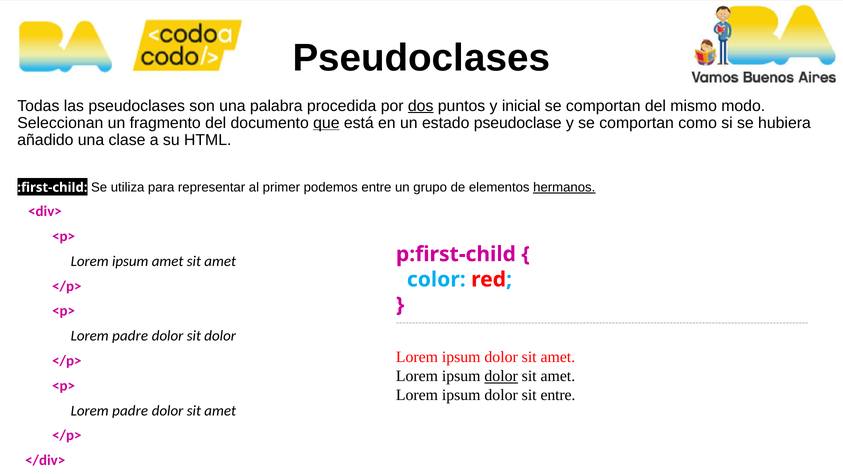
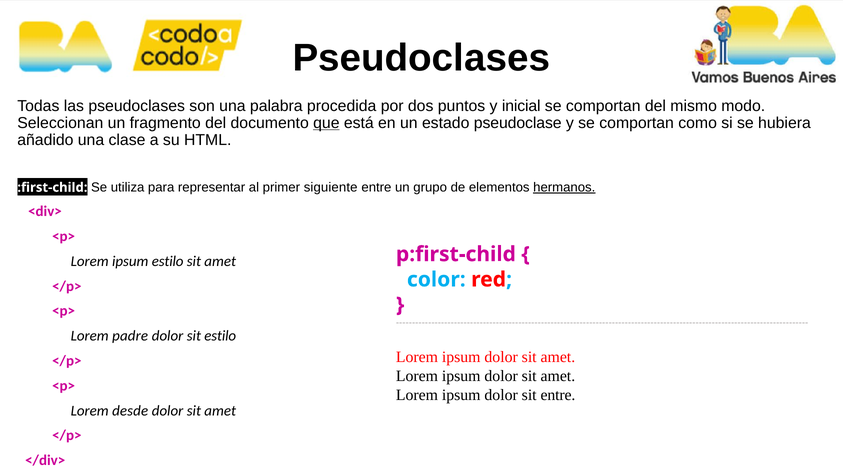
dos underline: present -> none
podemos: podemos -> siguiente
ipsum amet: amet -> estilo
sit dolor: dolor -> estilo
dolor at (501, 376) underline: present -> none
padre at (130, 411): padre -> desde
